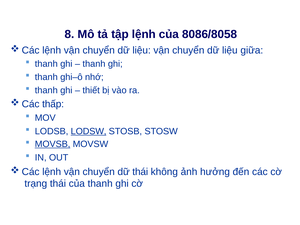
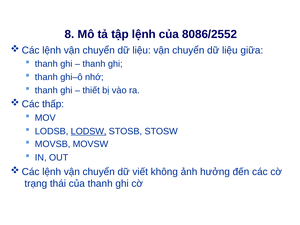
8086/8058: 8086/8058 -> 8086/2552
MOVSB underline: present -> none
dữ thái: thái -> viết
